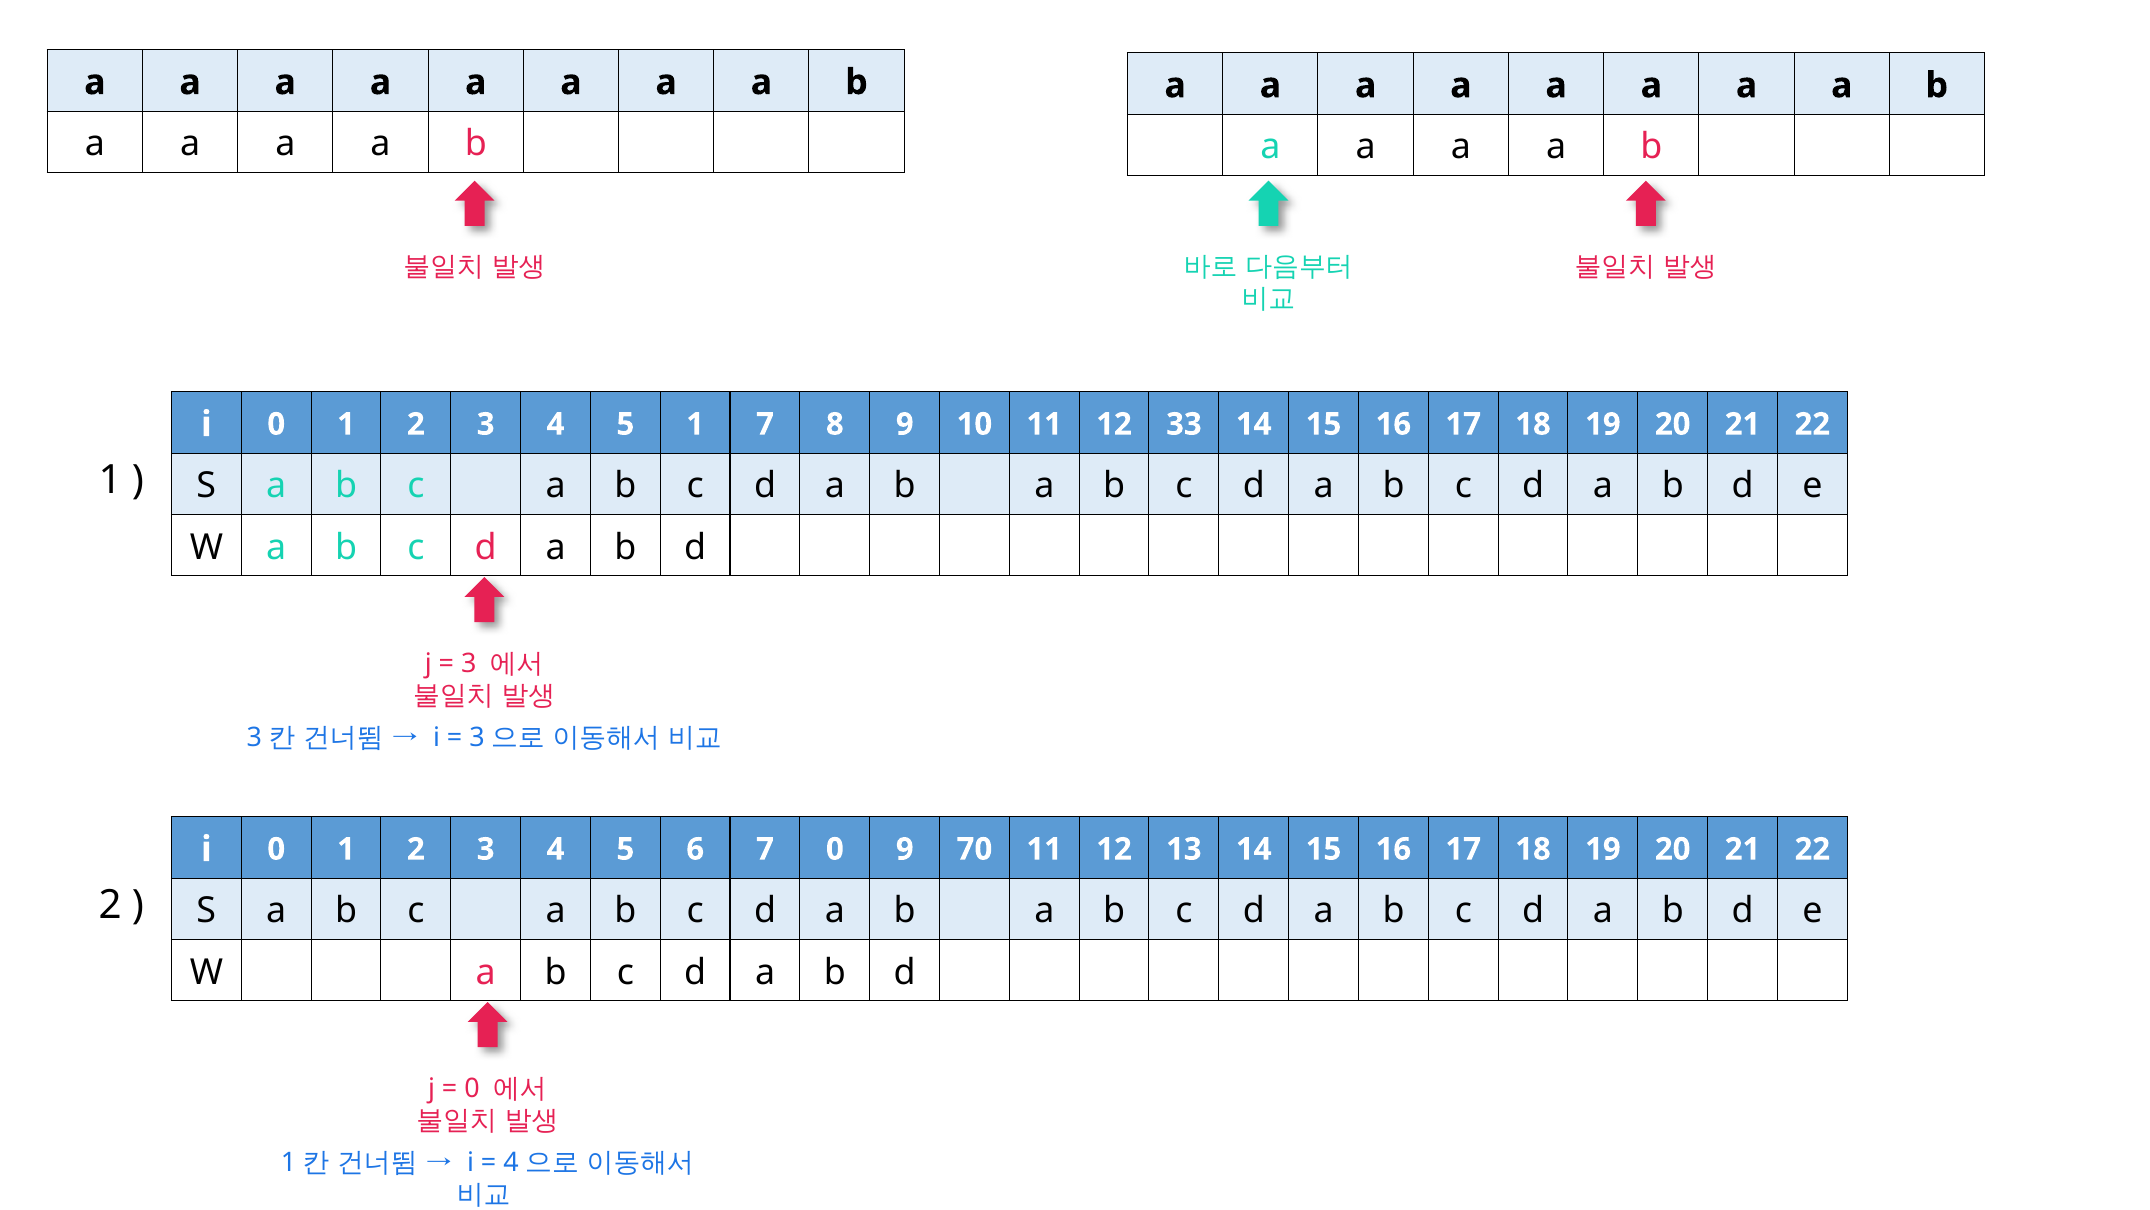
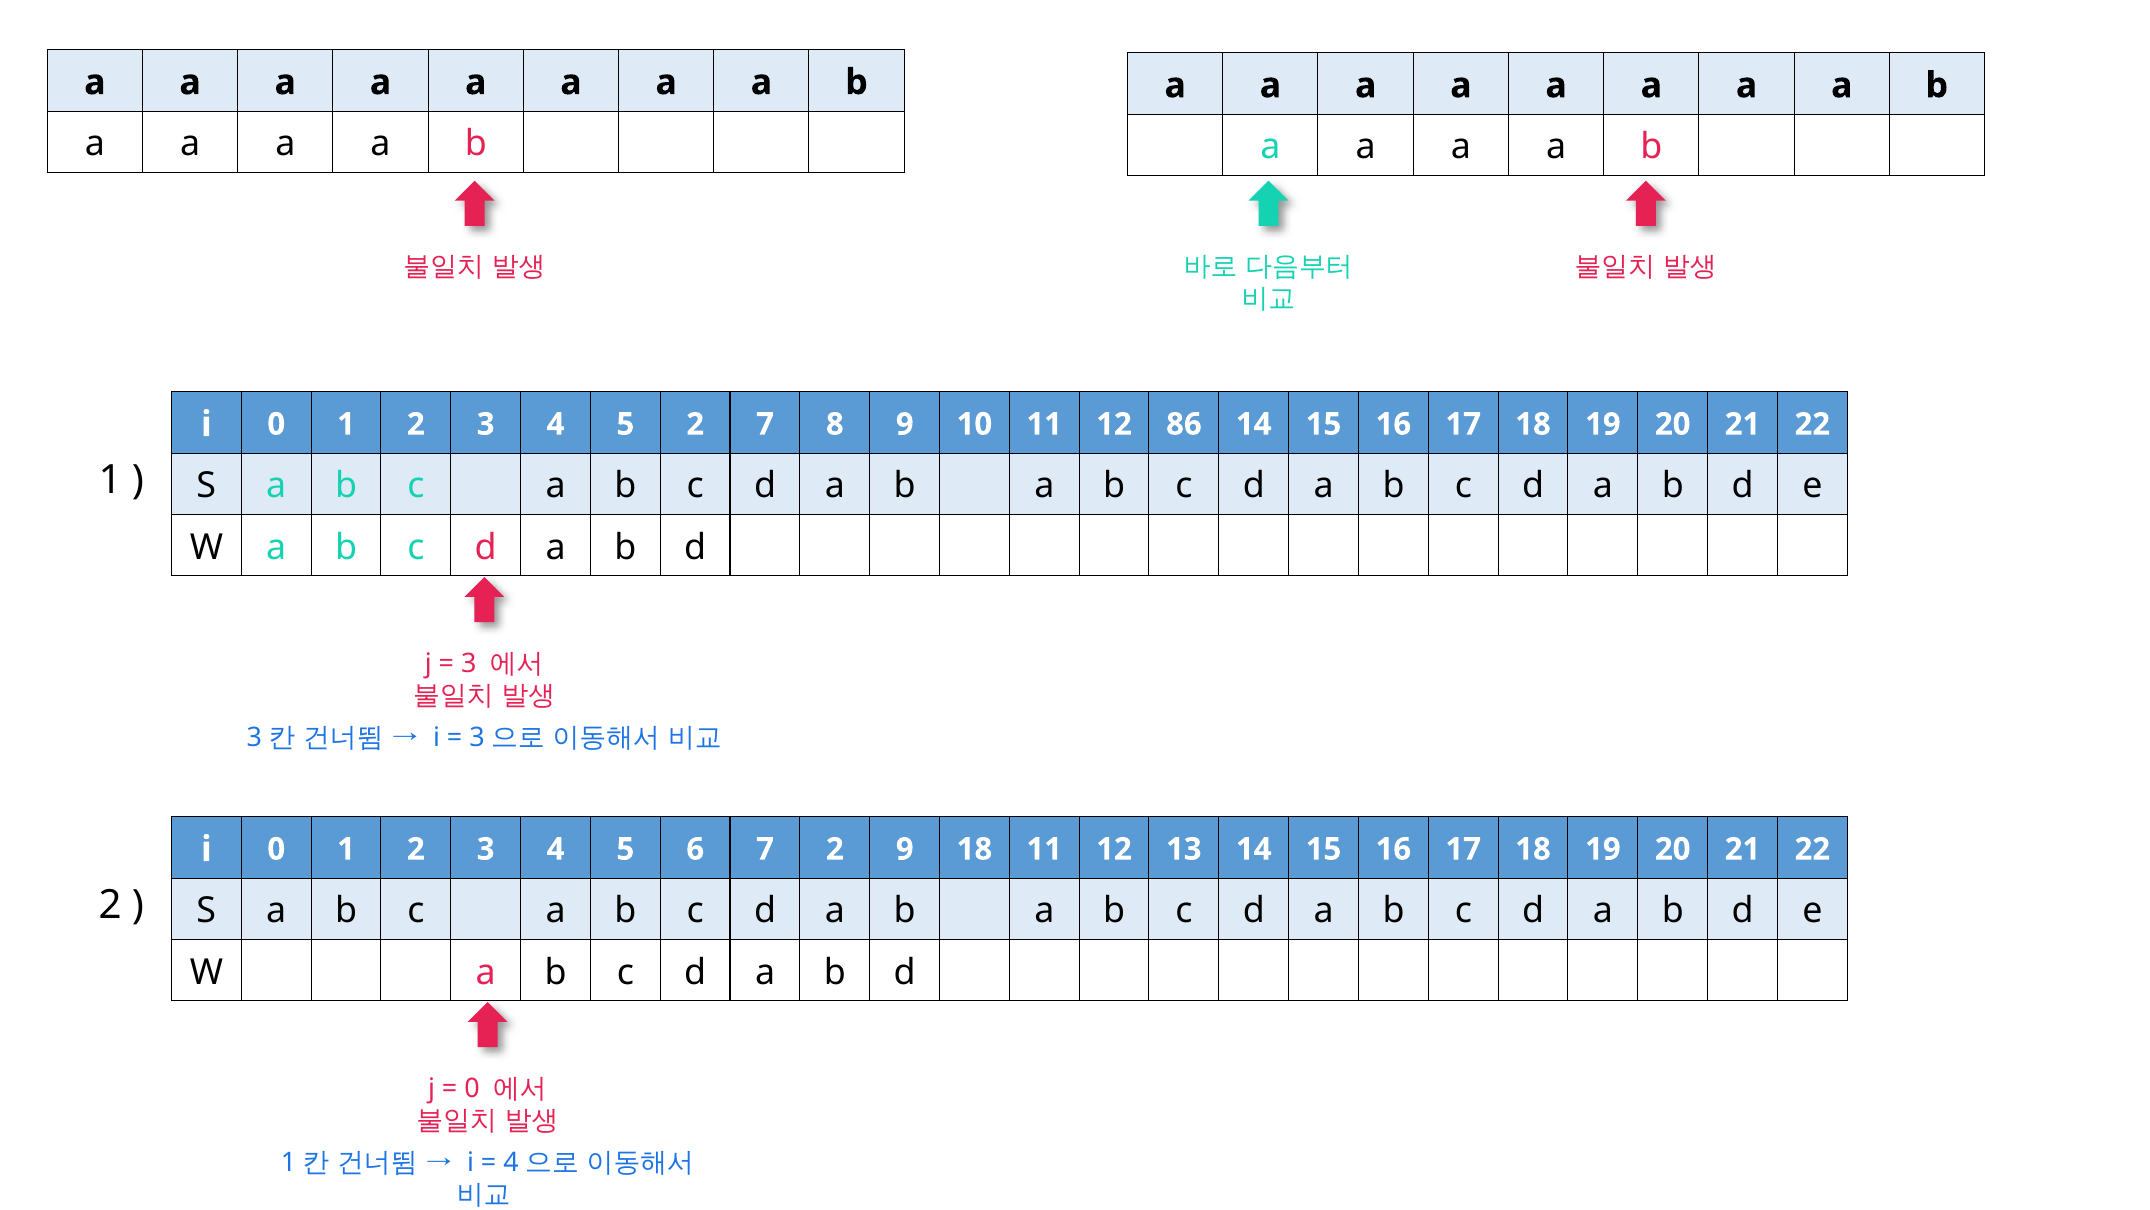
5 1: 1 -> 2
33: 33 -> 86
7 0: 0 -> 2
9 70: 70 -> 18
